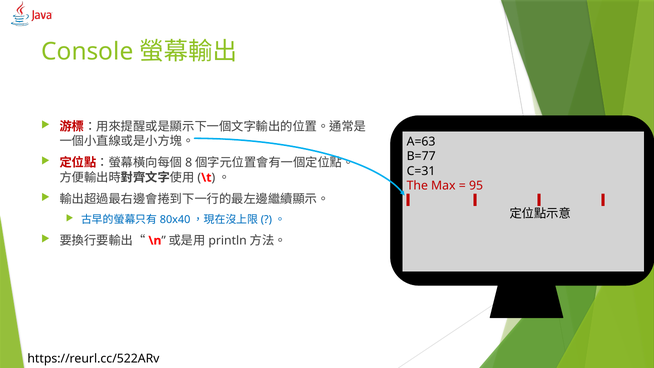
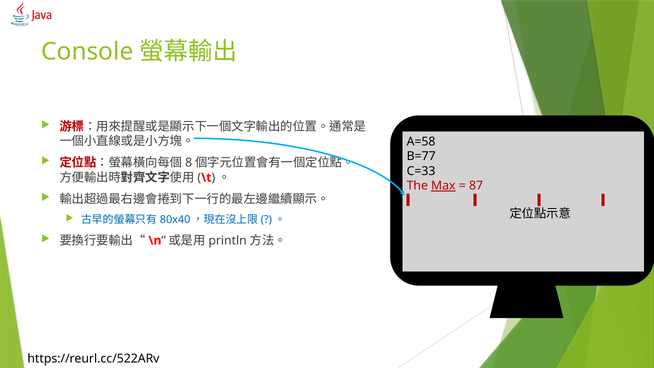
A=63: A=63 -> A=58
C=31: C=31 -> C=33
Max underline: none -> present
95: 95 -> 87
